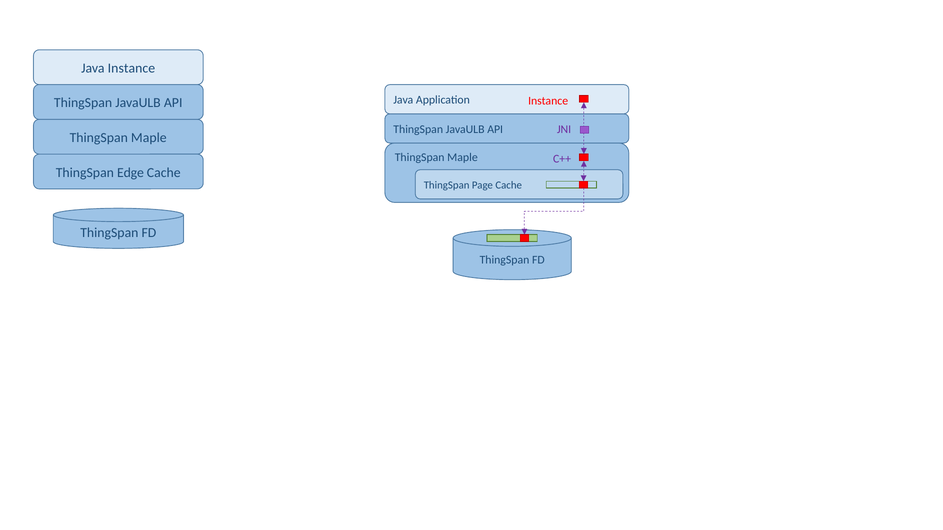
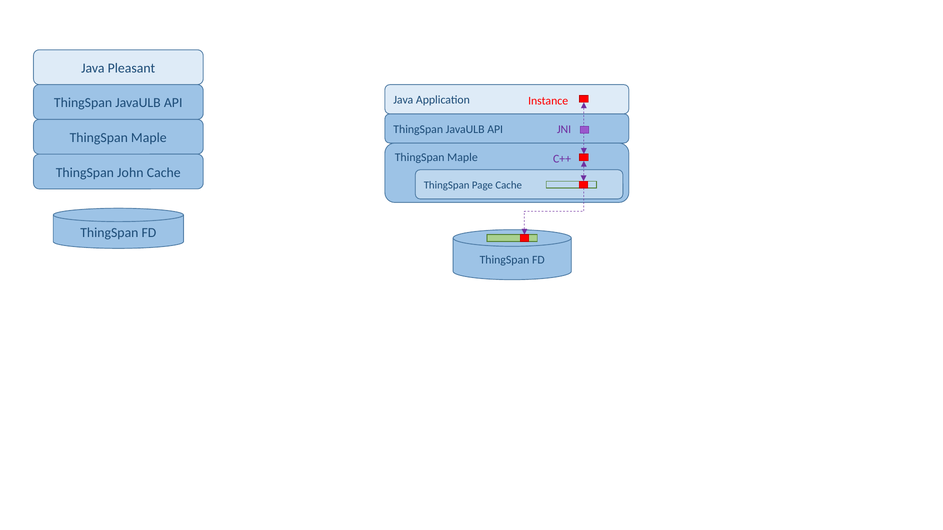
Java Instance: Instance -> Pleasant
Edge: Edge -> John
